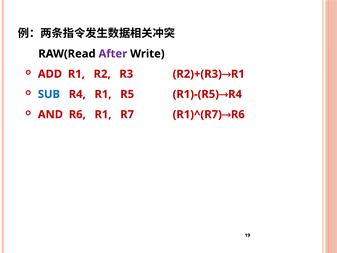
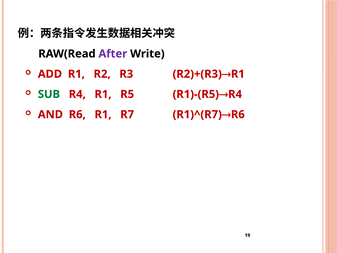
SUB colour: blue -> green
